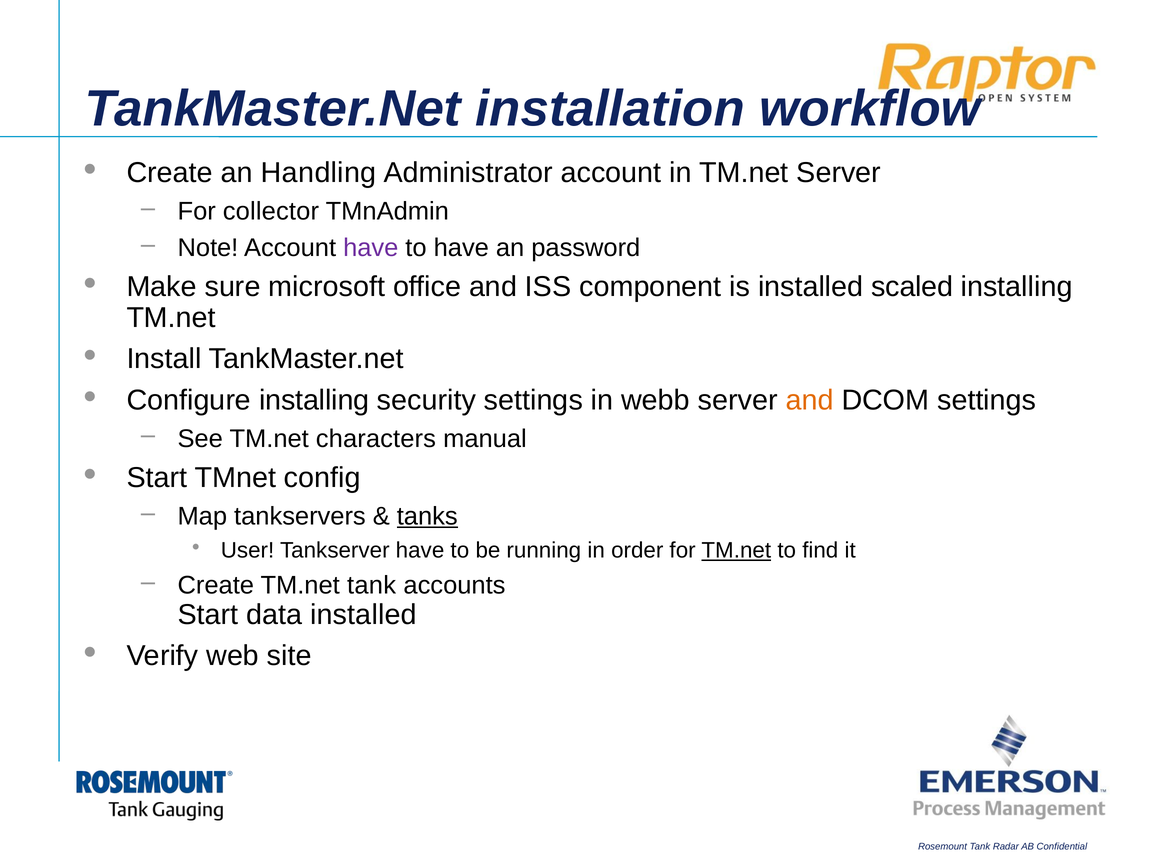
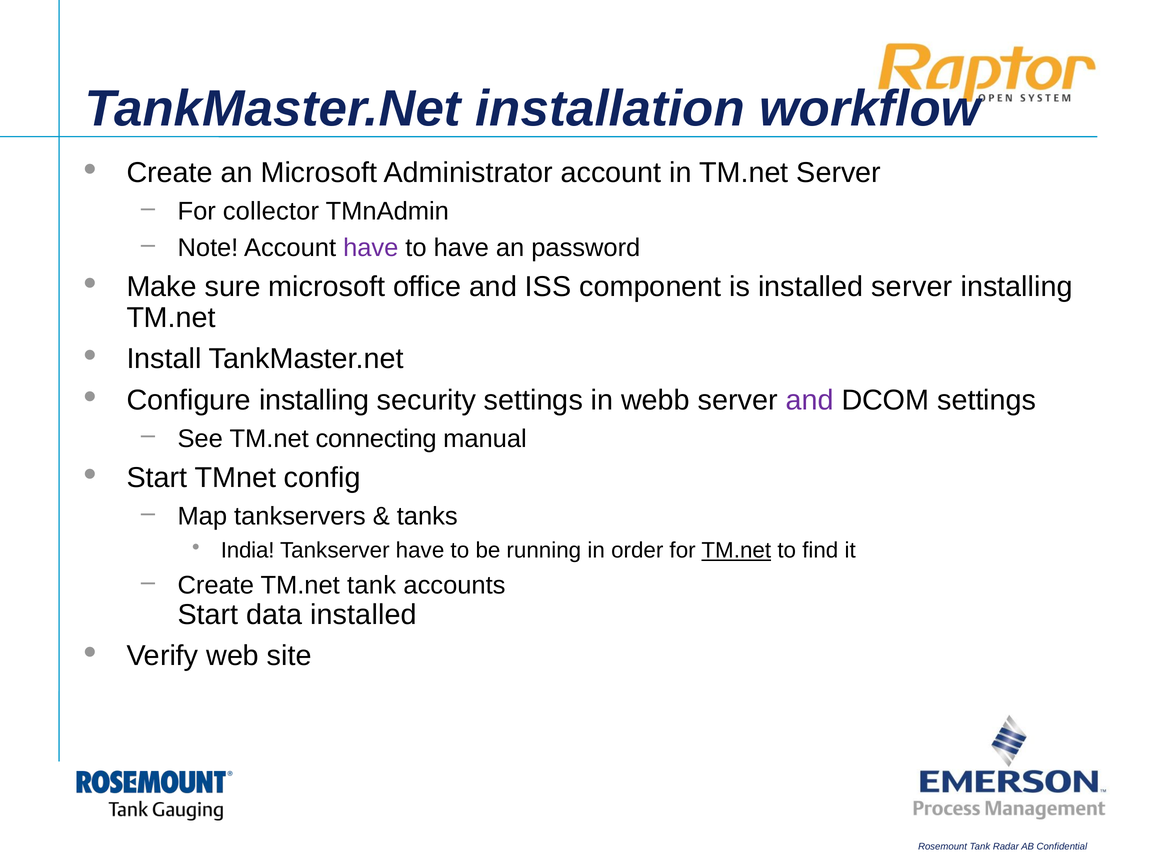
an Handling: Handling -> Microsoft
installed scaled: scaled -> server
and at (810, 400) colour: orange -> purple
characters: characters -> connecting
tanks underline: present -> none
User: User -> India
